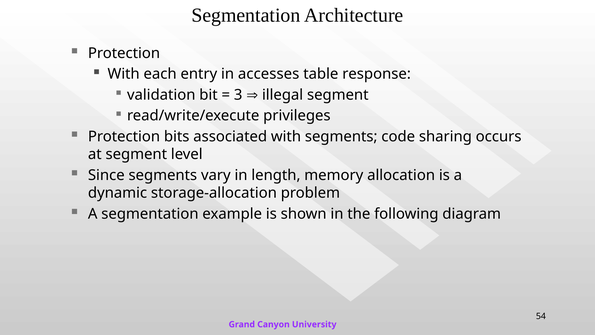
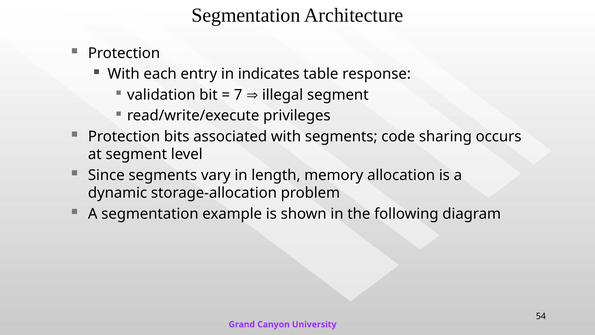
accesses: accesses -> indicates
3: 3 -> 7
